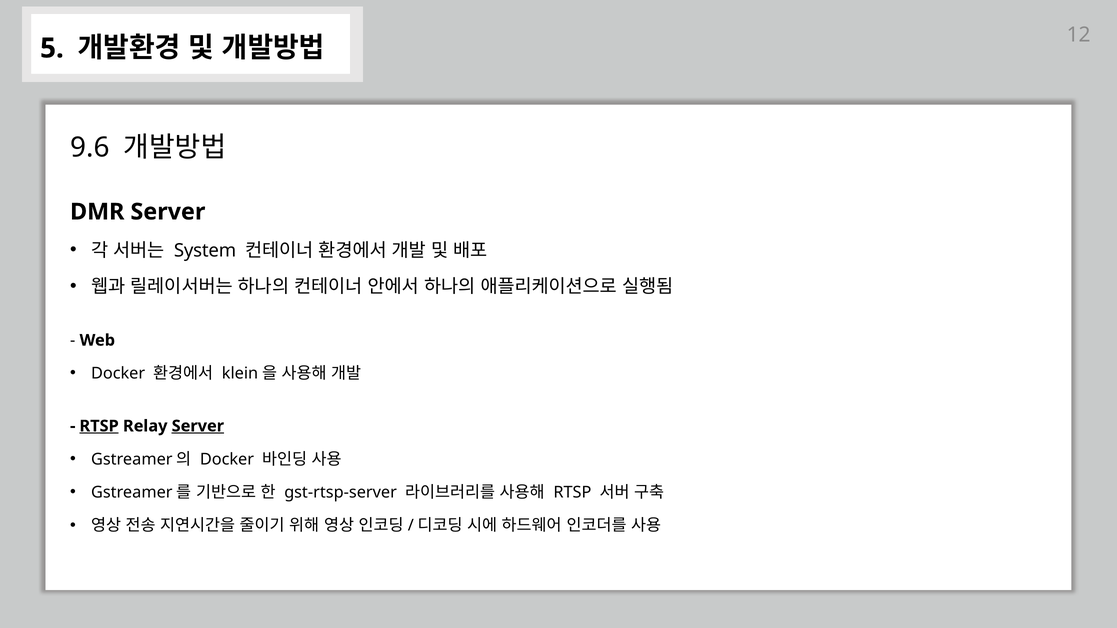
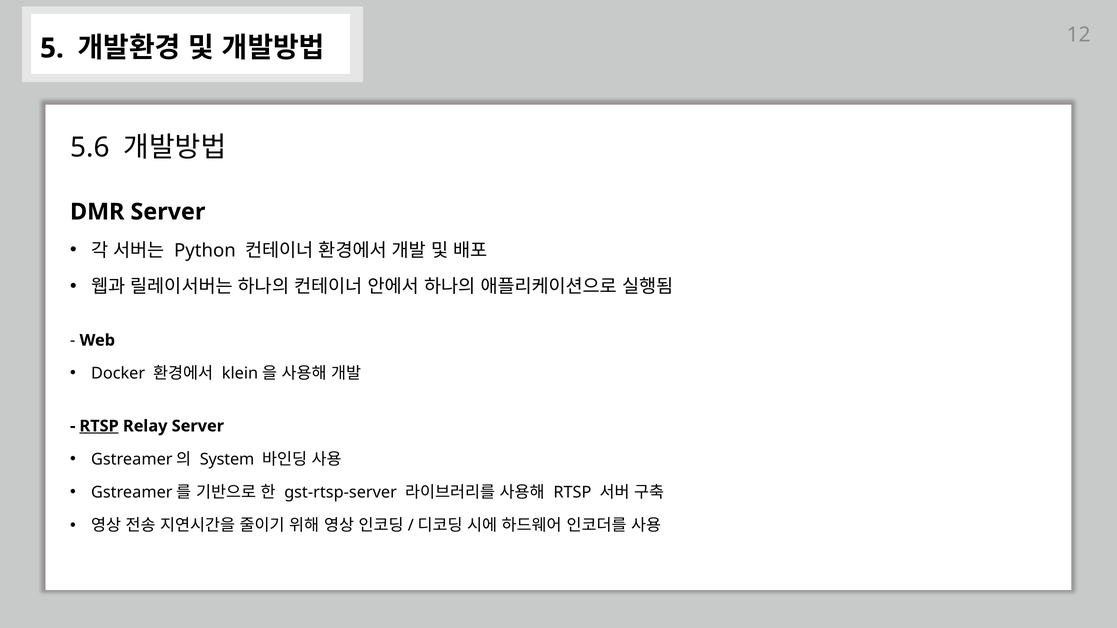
9.6: 9.6 -> 5.6
System: System -> Python
Server at (198, 426) underline: present -> none
Docker at (227, 459): Docker -> System
